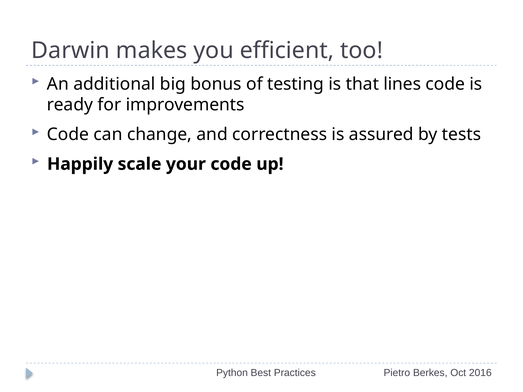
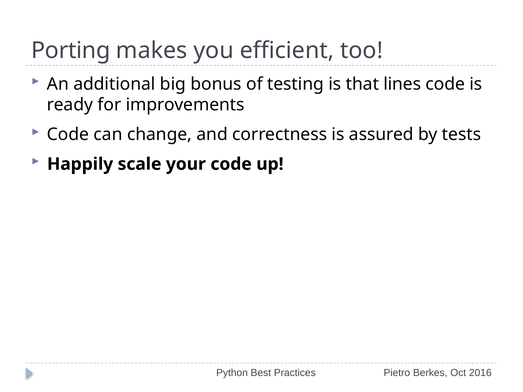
Darwin: Darwin -> Porting
